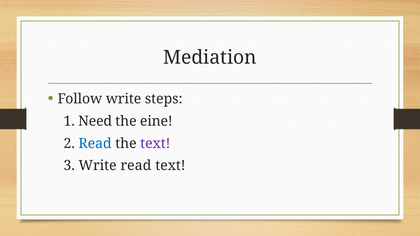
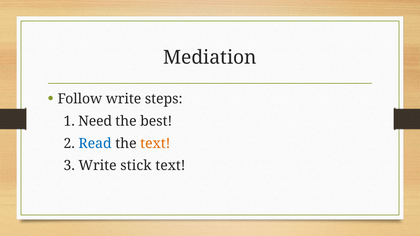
eine: eine -> best
text at (155, 144) colour: purple -> orange
Write read: read -> stick
